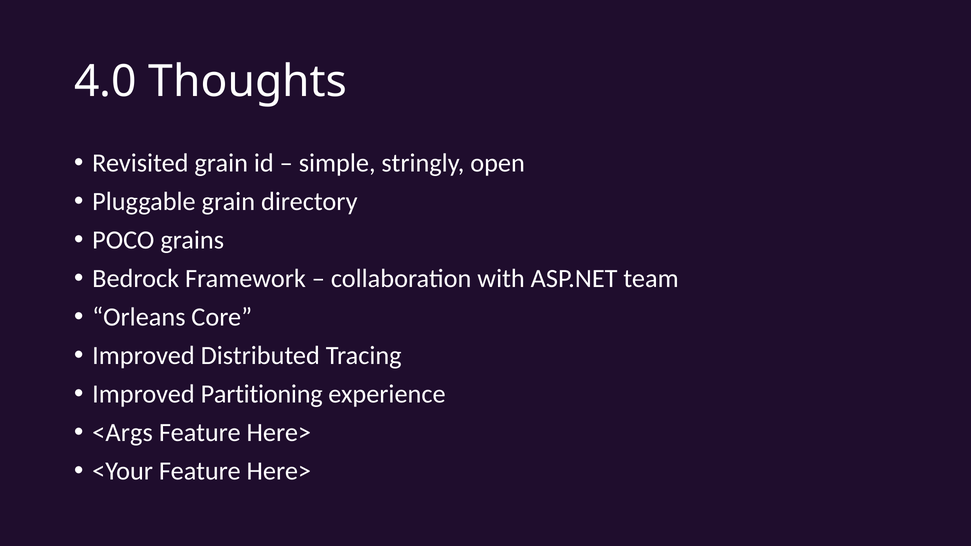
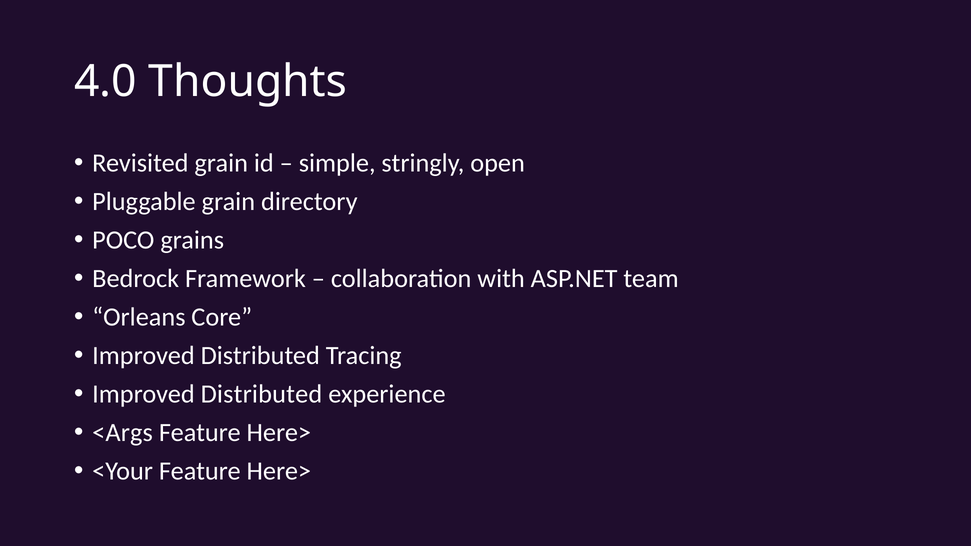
Partitioning at (262, 394): Partitioning -> Distributed
